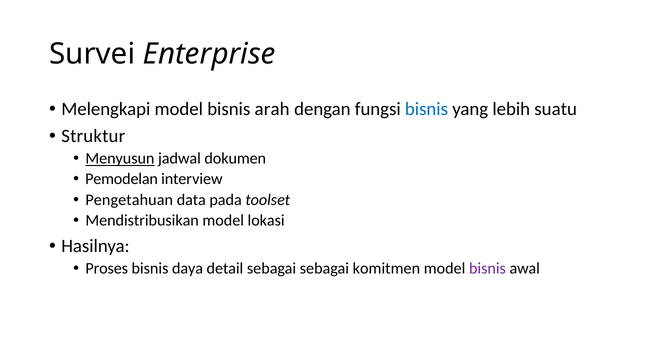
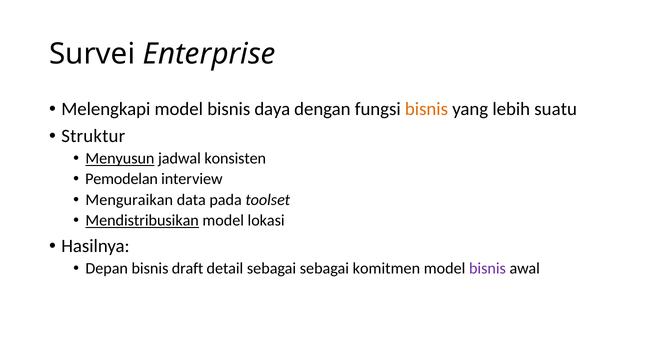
arah: arah -> daya
bisnis at (426, 109) colour: blue -> orange
dokumen: dokumen -> konsisten
Pengetahuan: Pengetahuan -> Menguraikan
Mendistribusikan underline: none -> present
Proses: Proses -> Depan
daya: daya -> draft
